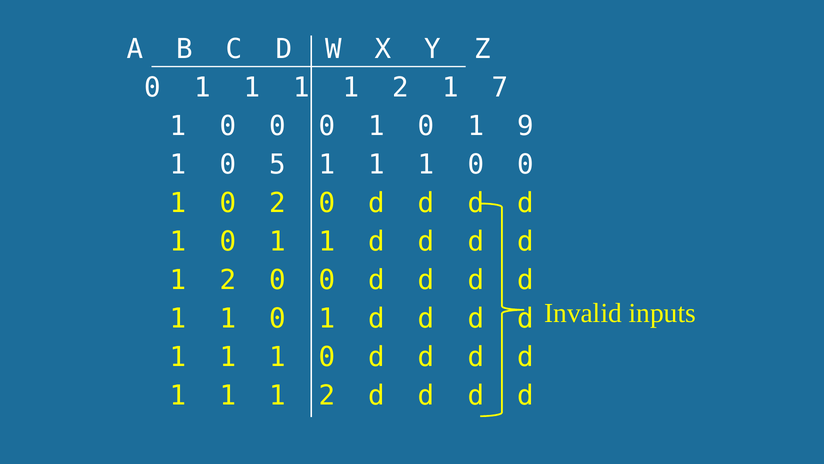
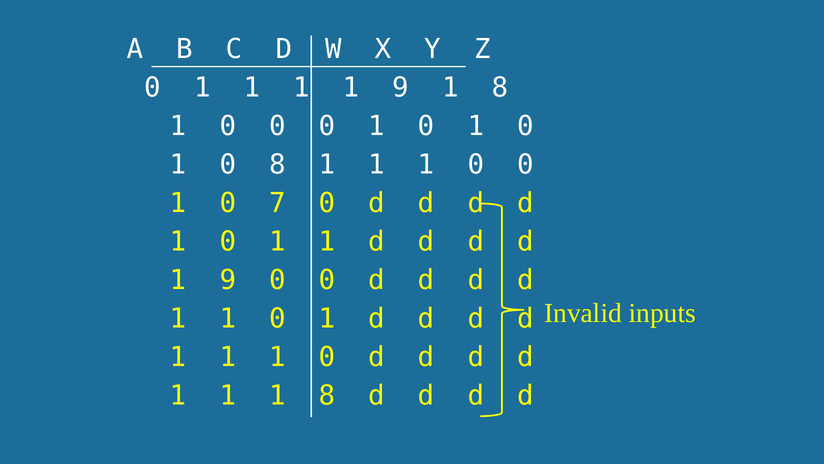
2 at (401, 88): 2 -> 9
7 at (500, 88): 7 -> 8
9 at (525, 126): 9 -> 0
0 5: 5 -> 8
0 2: 2 -> 7
2 at (228, 280): 2 -> 9
2 at (327, 395): 2 -> 8
